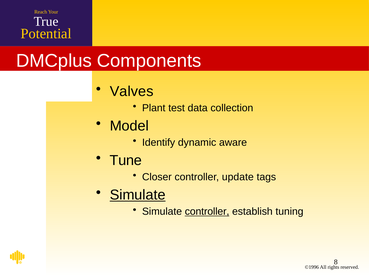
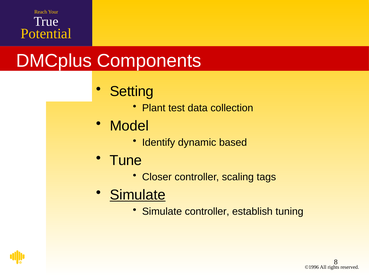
Valves: Valves -> Setting
aware: aware -> based
update: update -> scaling
controller at (207, 211) underline: present -> none
